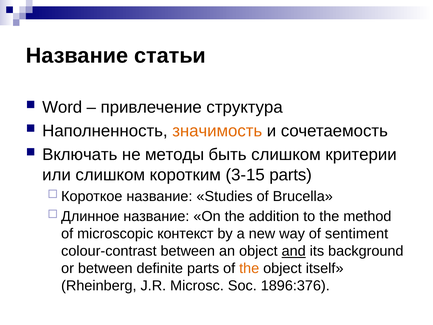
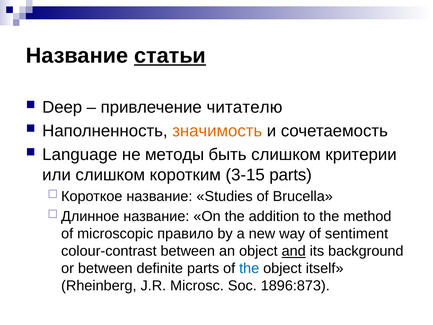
статьи underline: none -> present
Word: Word -> Deep
структура: структура -> читателю
Включать: Включать -> Language
контекст: контекст -> правило
the at (249, 268) colour: orange -> blue
1896:376: 1896:376 -> 1896:873
